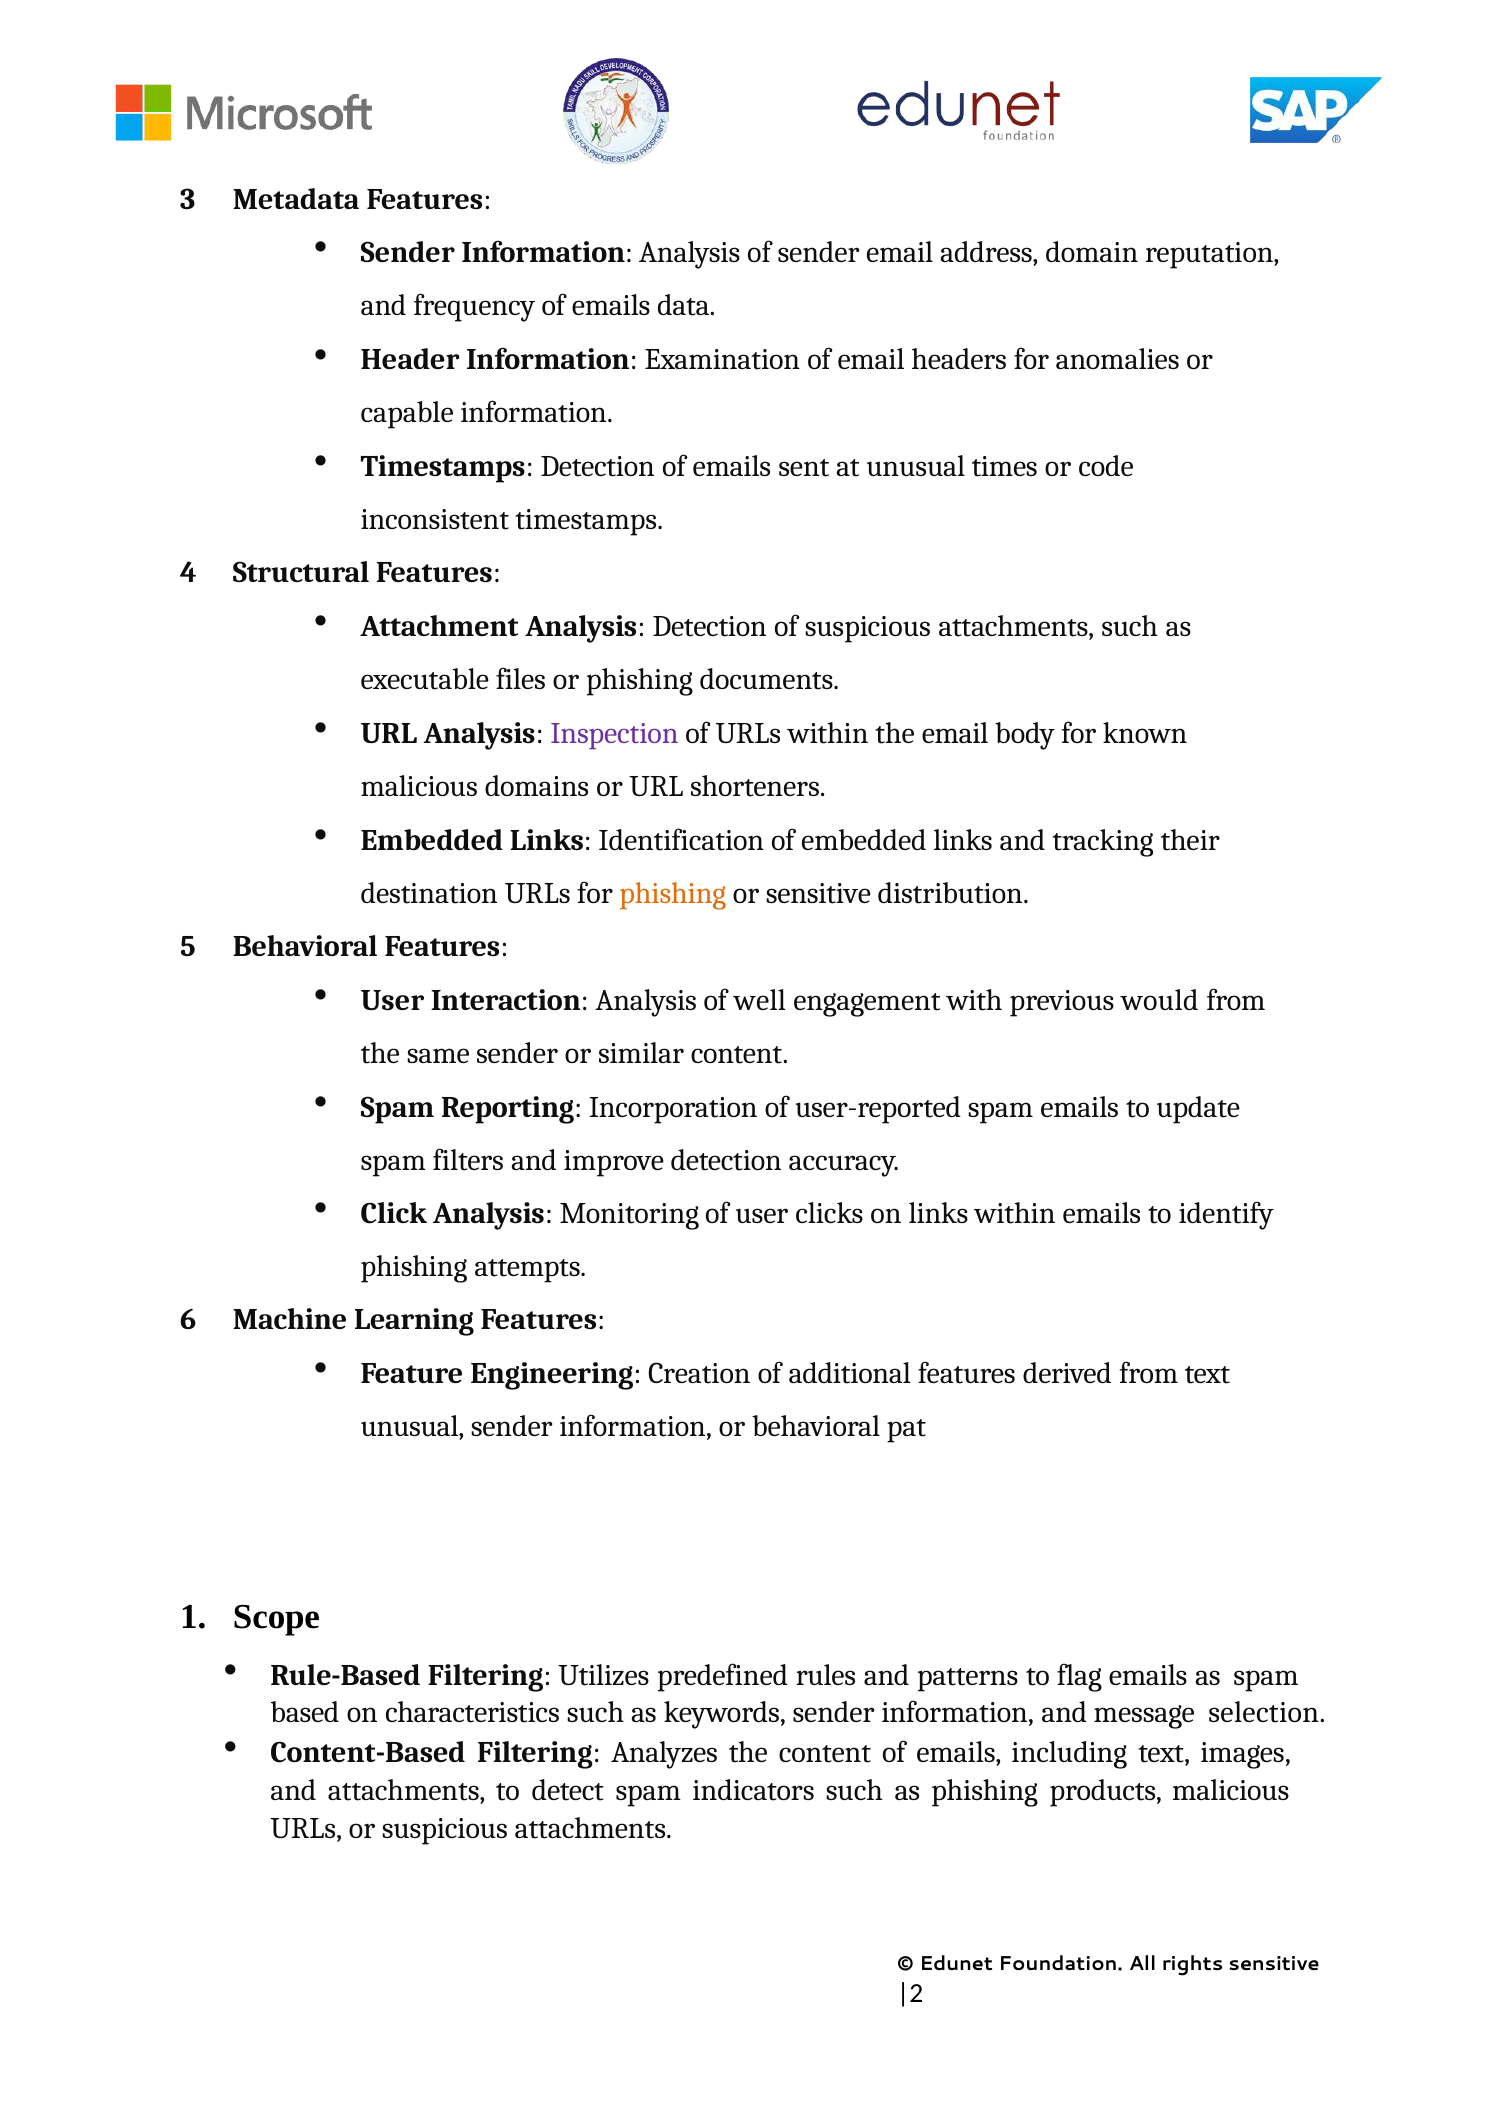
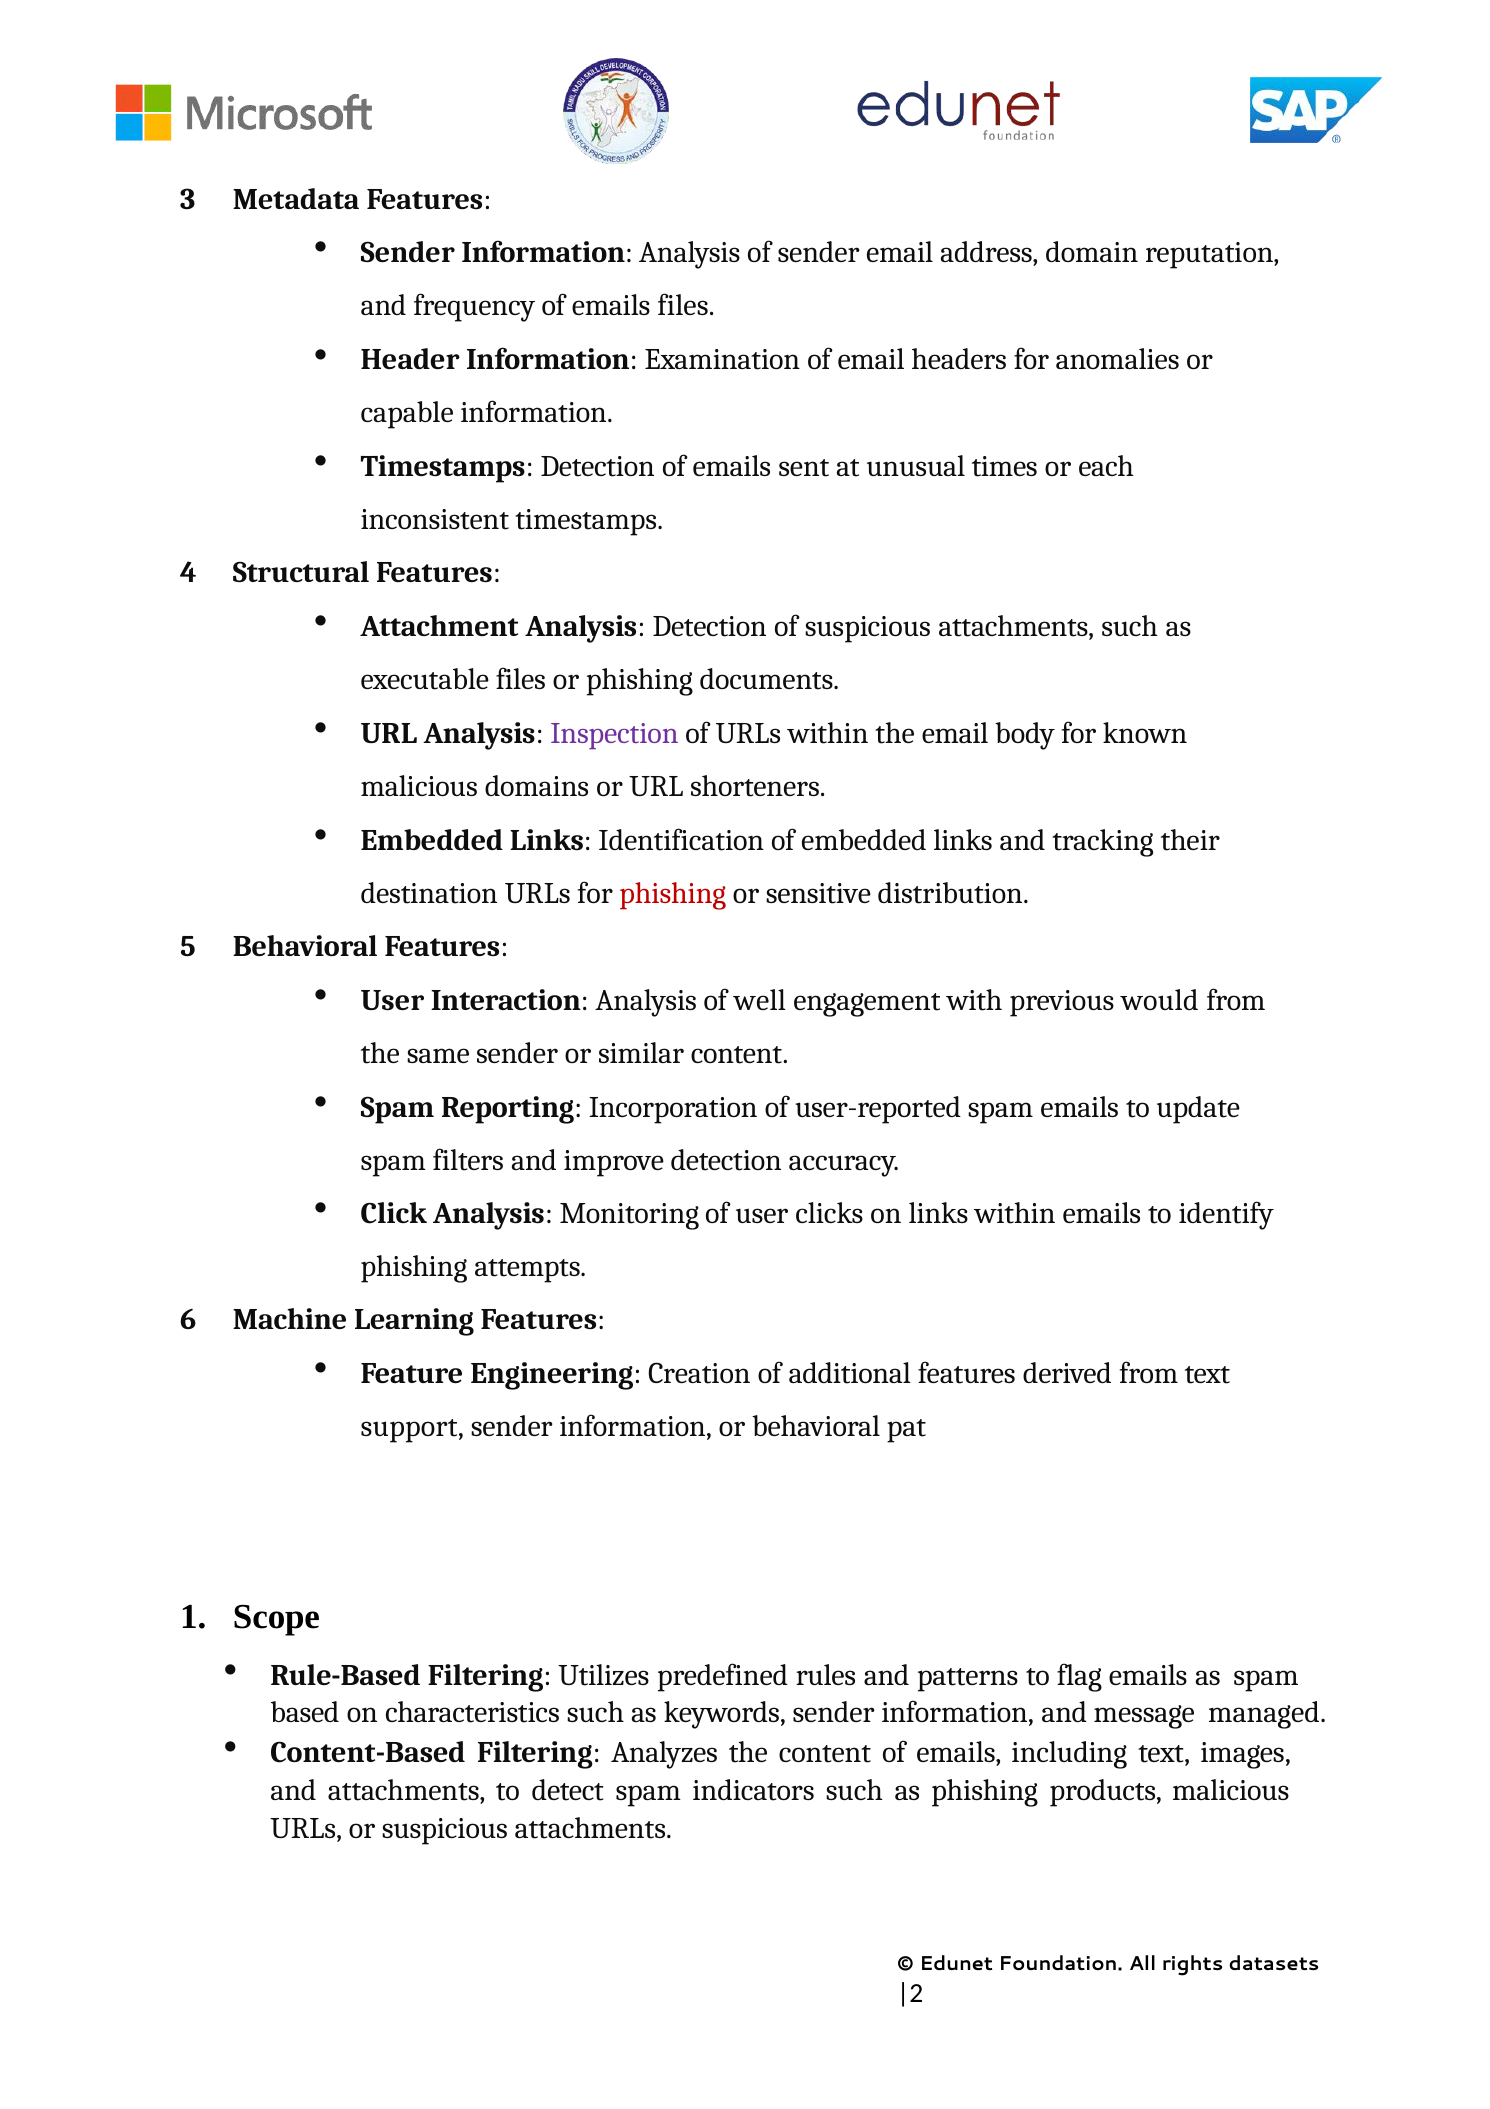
emails data: data -> files
code: code -> each
phishing at (673, 893) colour: orange -> red
unusual at (413, 1426): unusual -> support
selection: selection -> managed
rights sensitive: sensitive -> datasets
